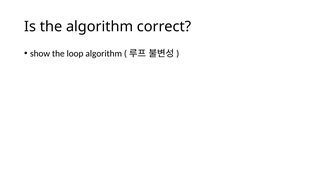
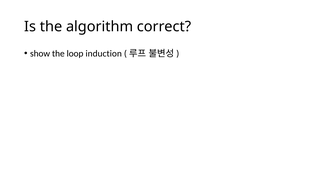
loop algorithm: algorithm -> induction
